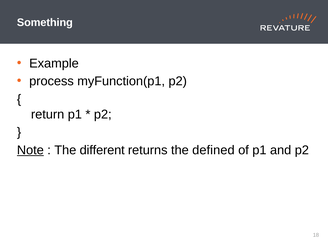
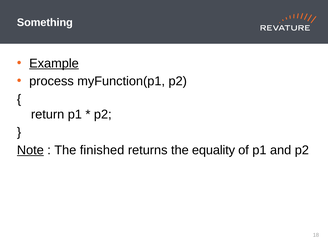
Example underline: none -> present
different: different -> finished
defined: defined -> equality
